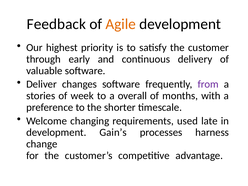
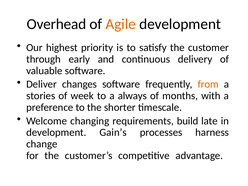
Feedback: Feedback -> Overhead
from colour: purple -> orange
overall: overall -> always
used: used -> build
